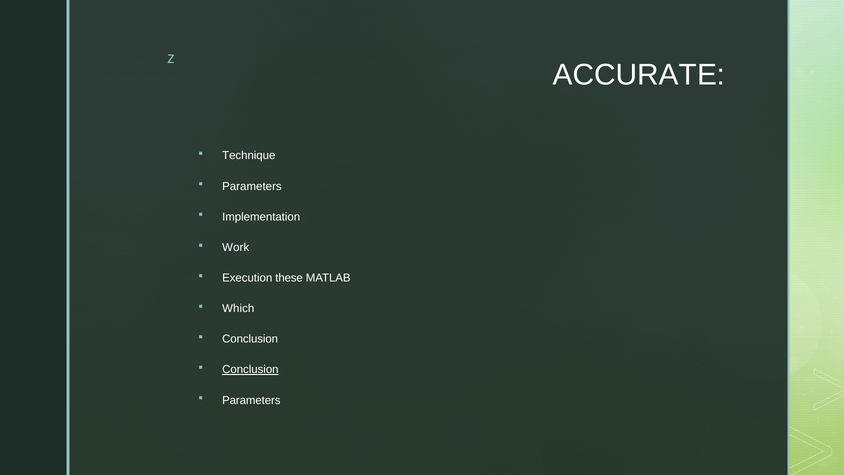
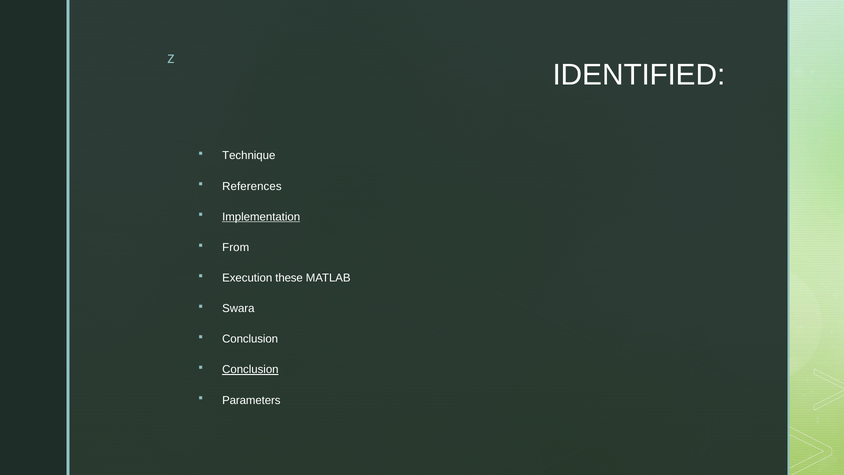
ACCURATE: ACCURATE -> IDENTIFIED
Parameters at (252, 186): Parameters -> References
Implementation underline: none -> present
Work: Work -> From
Which: Which -> Swara
